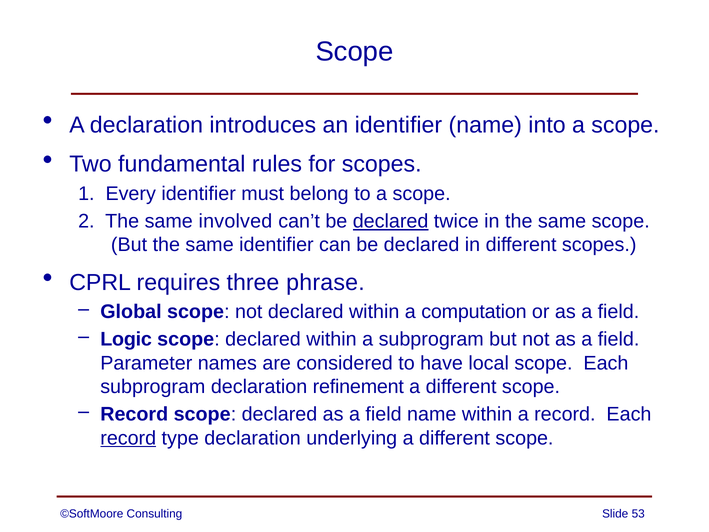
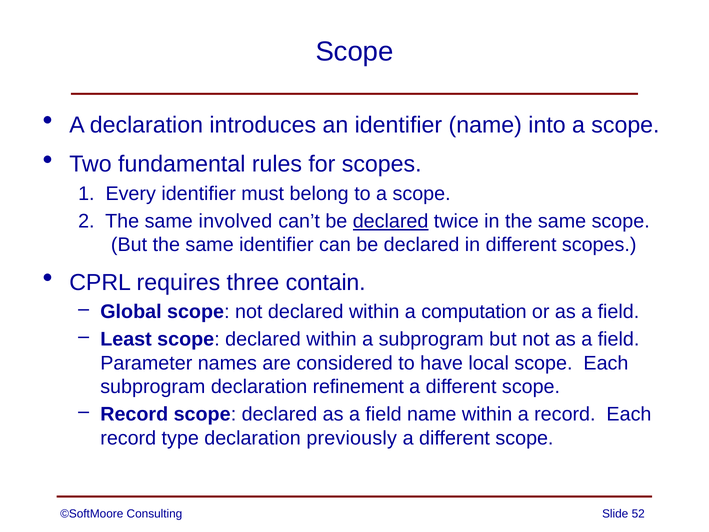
phrase: phrase -> contain
Logic: Logic -> Least
record at (128, 438) underline: present -> none
underlying: underlying -> previously
53: 53 -> 52
